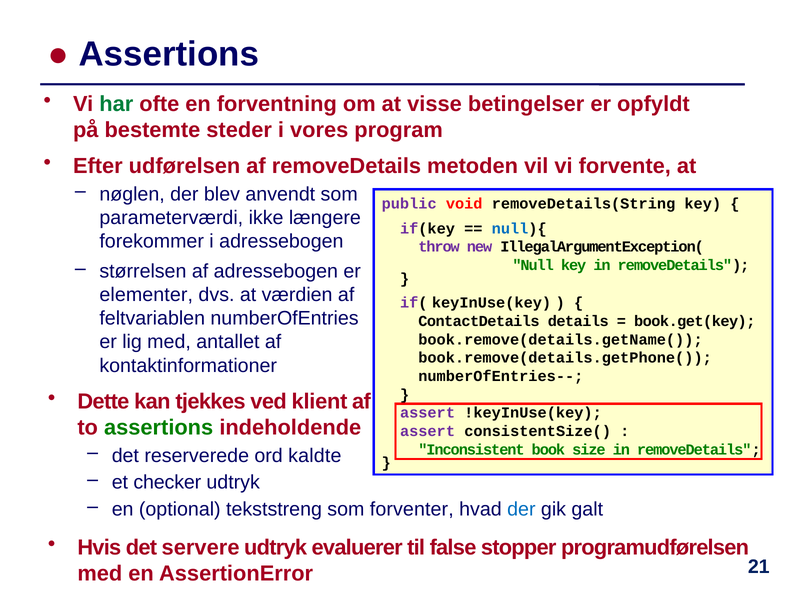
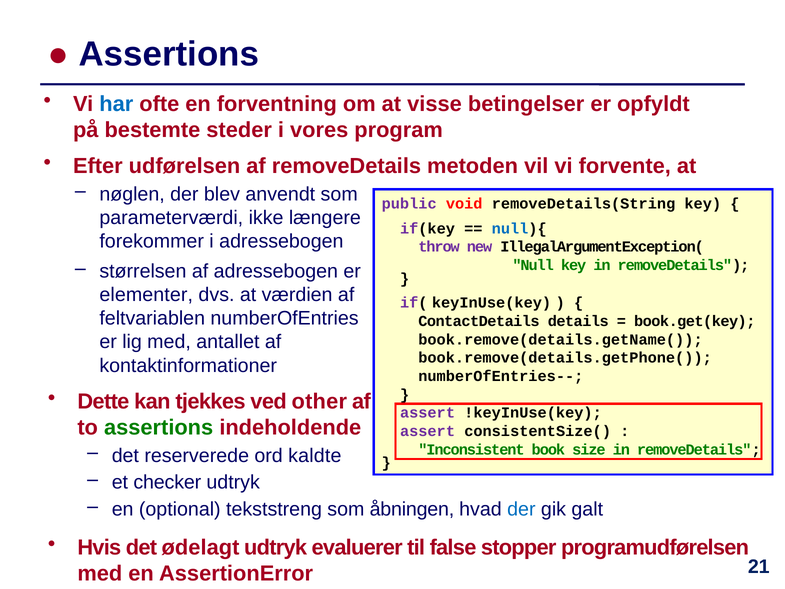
har colour: green -> blue
klient: klient -> other
forventer: forventer -> åbningen
servere: servere -> ødelagt
